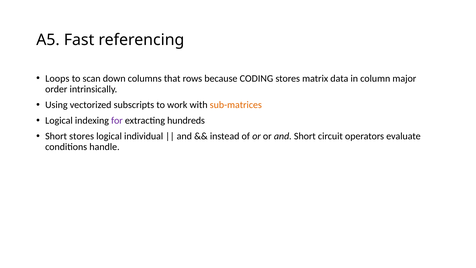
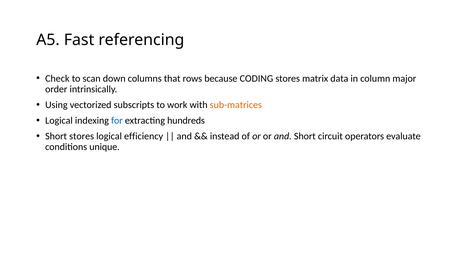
Loops: Loops -> Check
for colour: purple -> blue
individual: individual -> efficiency
handle: handle -> unique
